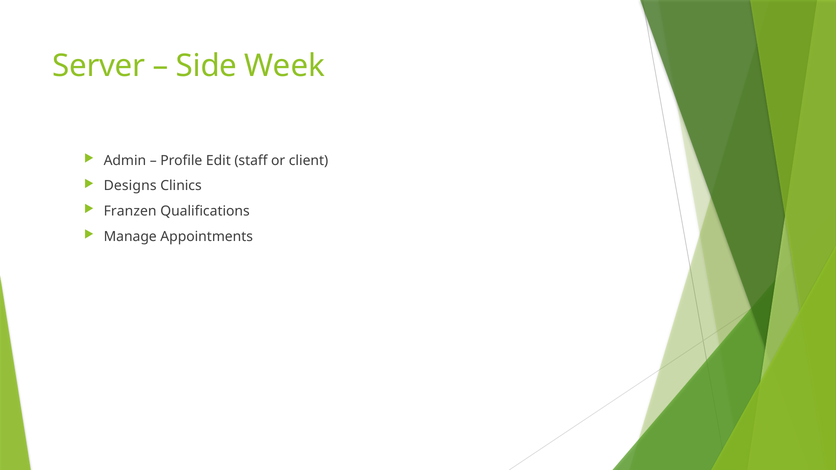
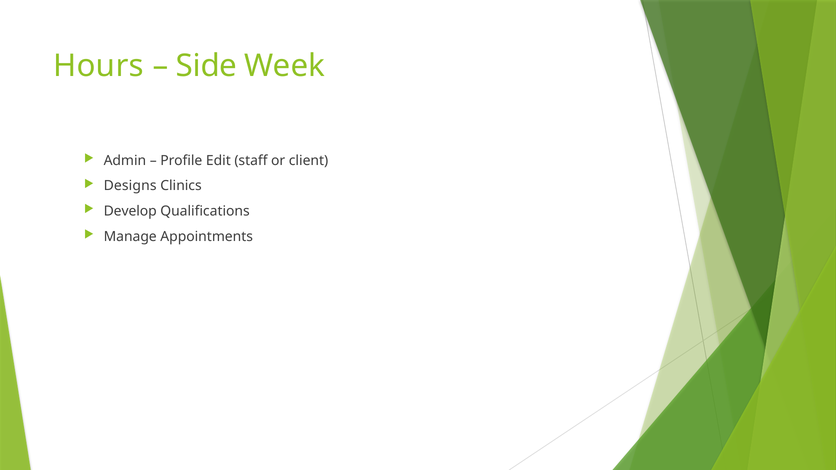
Server: Server -> Hours
Franzen: Franzen -> Develop
